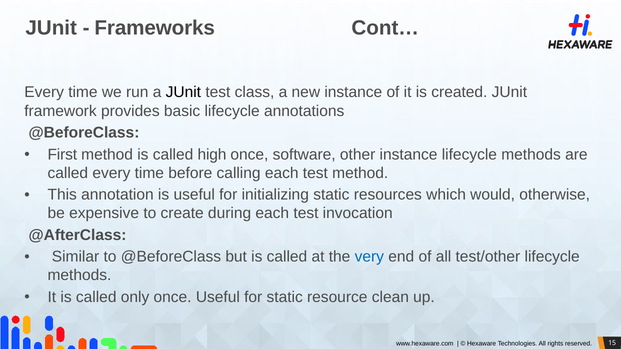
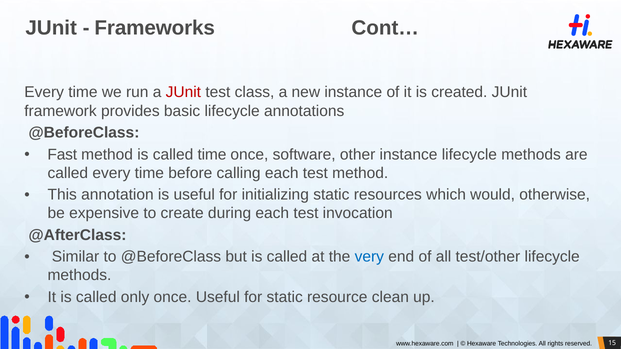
JUnit at (183, 92) colour: black -> red
First: First -> Fast
called high: high -> time
